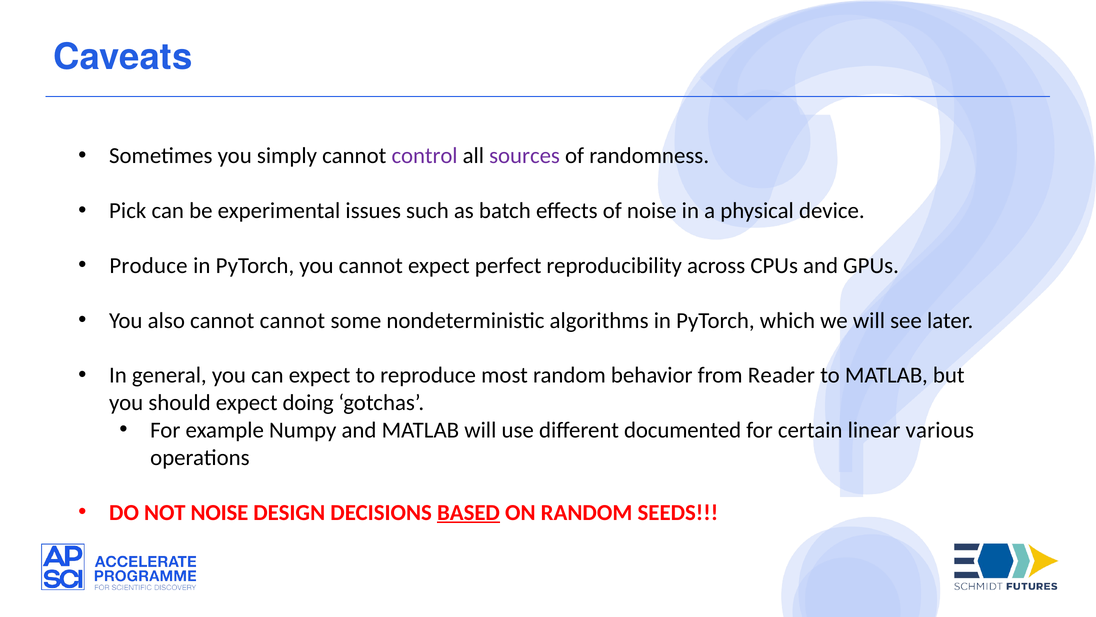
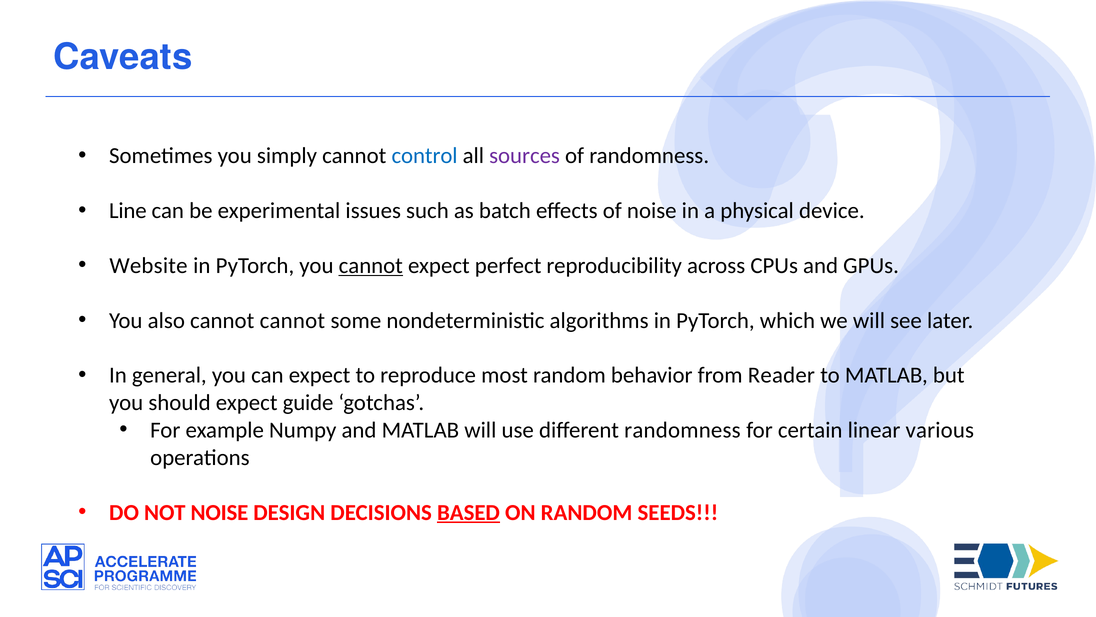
control colour: purple -> blue
Pick: Pick -> Line
Produce: Produce -> Website
cannot at (371, 265) underline: none -> present
doing: doing -> guide
different documented: documented -> randomness
